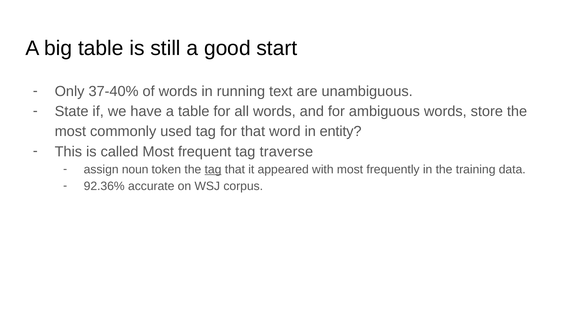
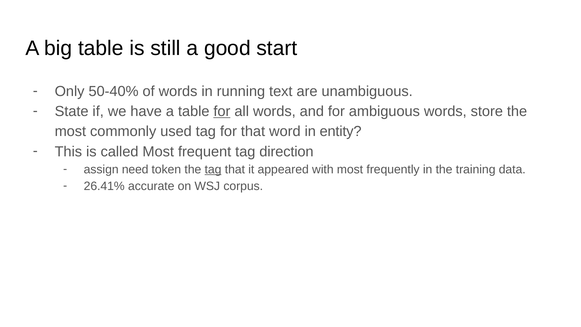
37-40%: 37-40% -> 50-40%
for at (222, 111) underline: none -> present
traverse: traverse -> direction
noun: noun -> need
92.36%: 92.36% -> 26.41%
